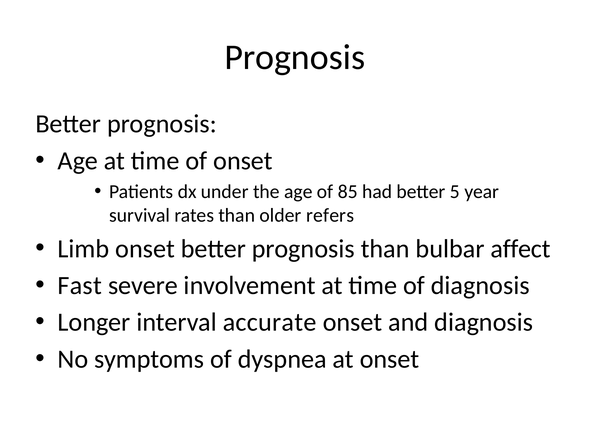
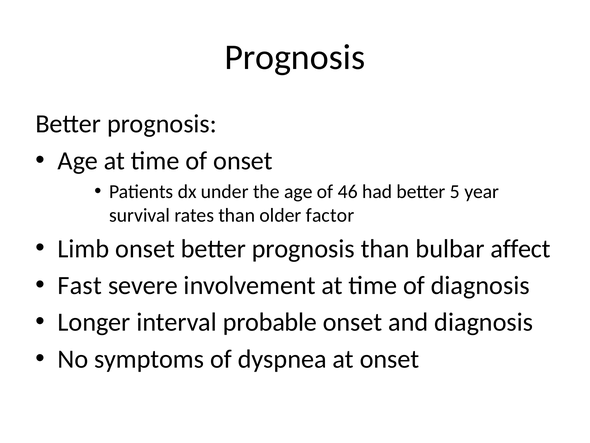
85: 85 -> 46
refers: refers -> factor
accurate: accurate -> probable
